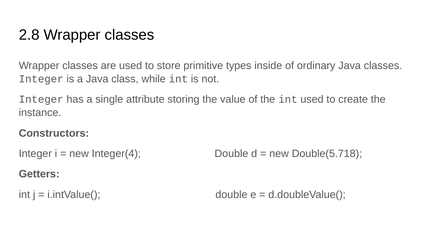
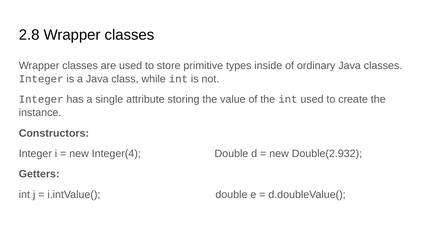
Double(5.718: Double(5.718 -> Double(2.932
